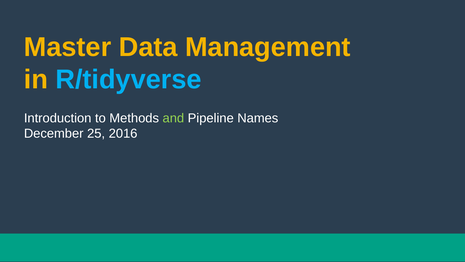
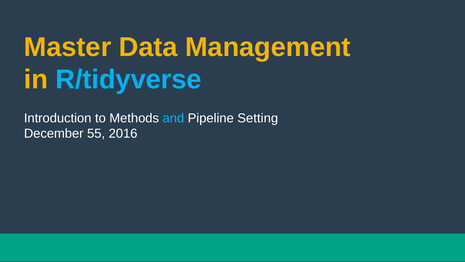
and colour: light green -> light blue
Names: Names -> Setting
25: 25 -> 55
